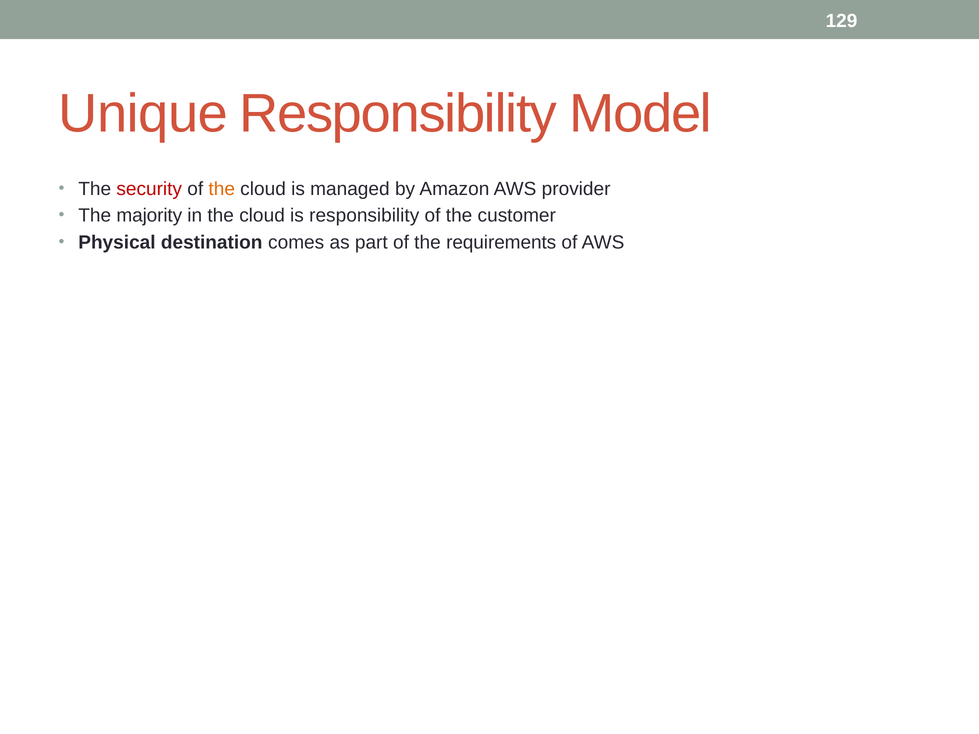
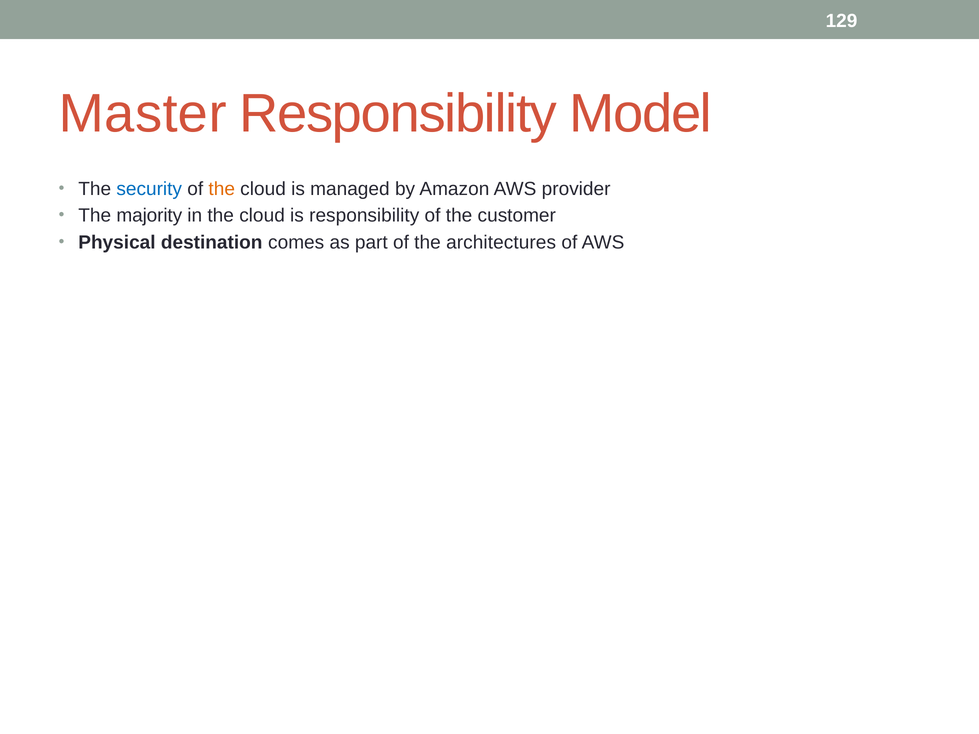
Unique: Unique -> Master
security colour: red -> blue
requirements: requirements -> architectures
